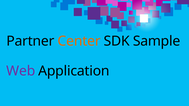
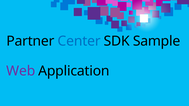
Center colour: orange -> blue
